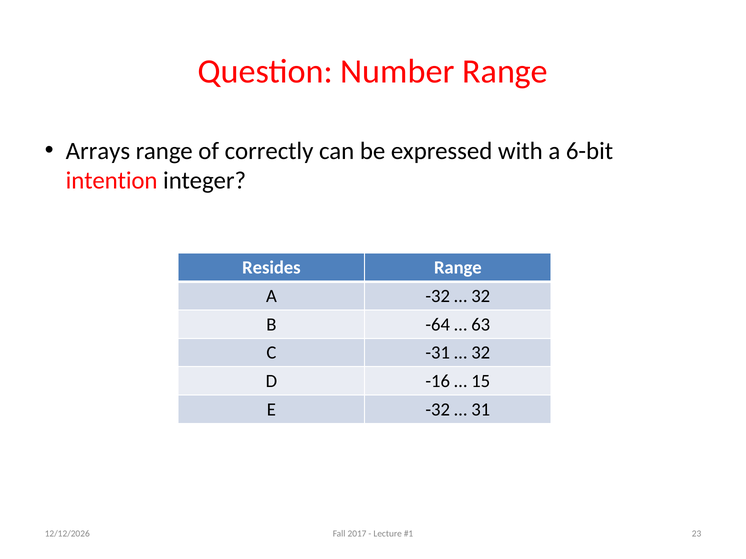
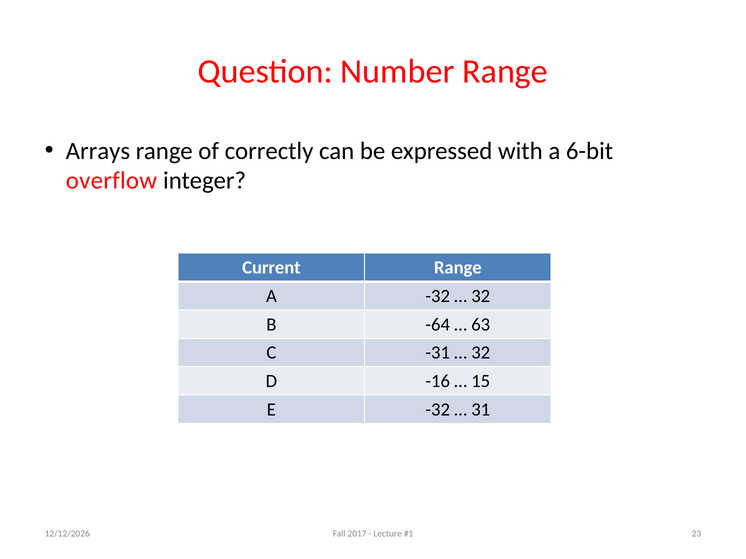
intention: intention -> overflow
Resides: Resides -> Current
